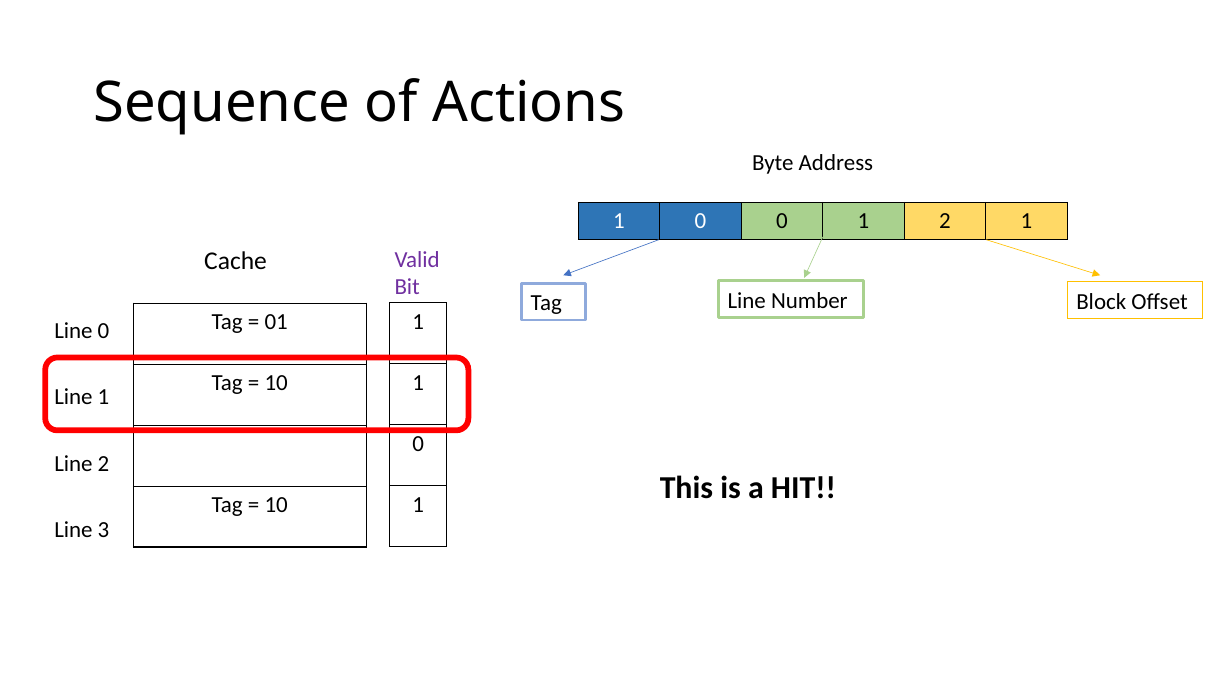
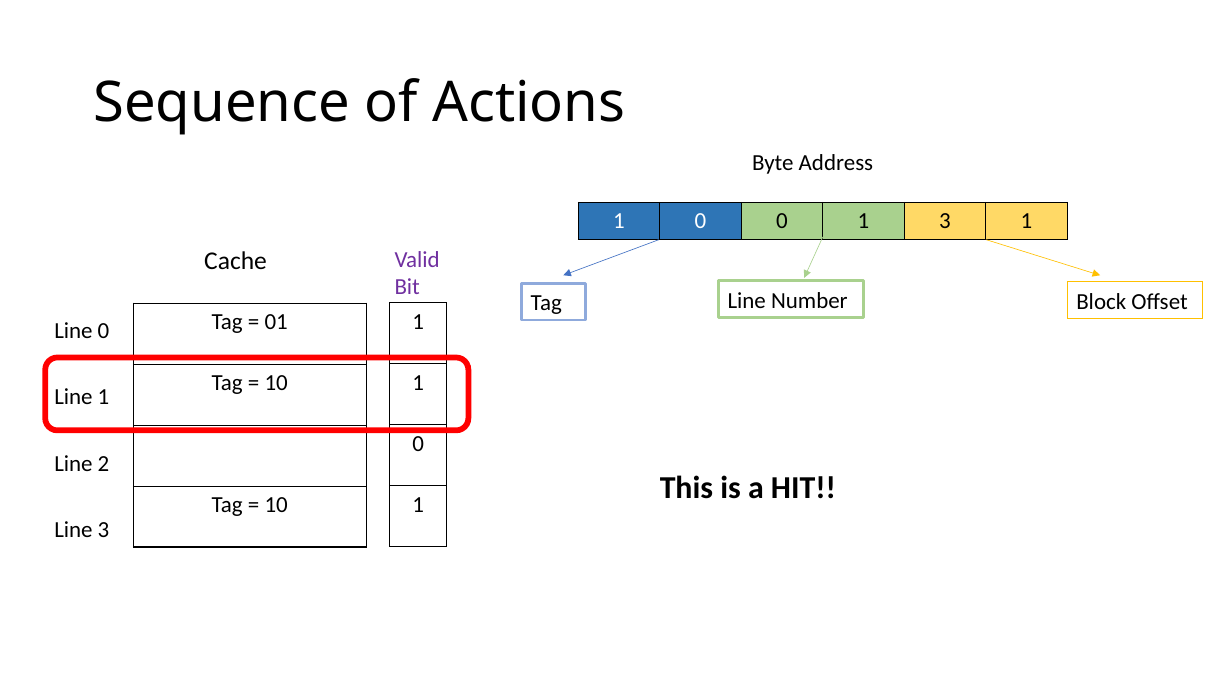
1 2: 2 -> 3
